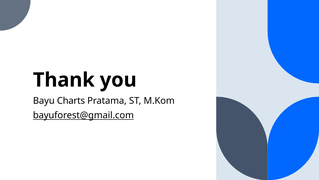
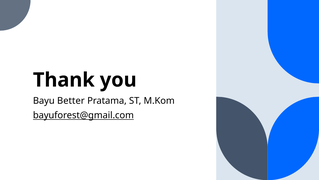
Charts: Charts -> Better
